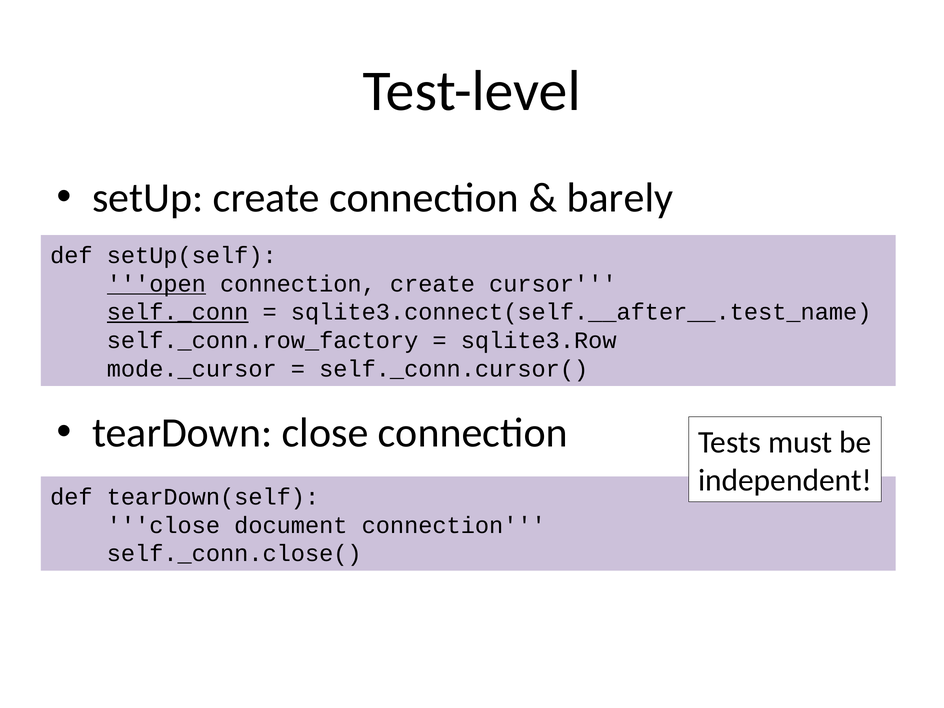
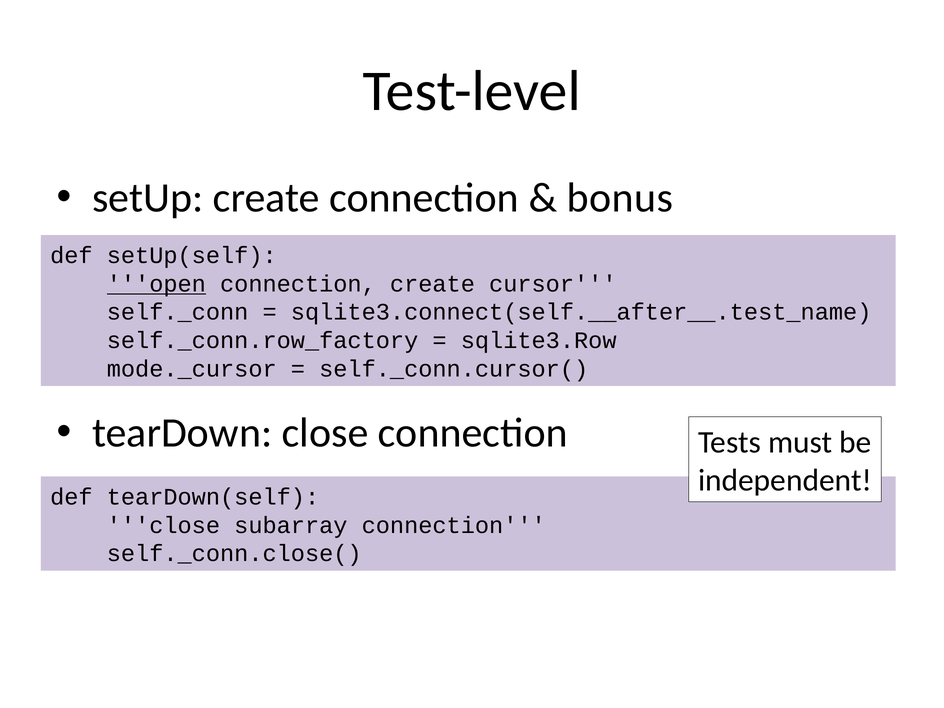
barely: barely -> bonus
self._conn underline: present -> none
document: document -> subarray
